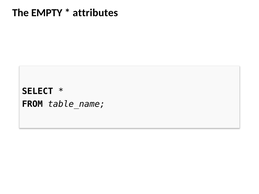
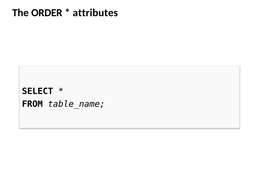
EMPTY: EMPTY -> ORDER
